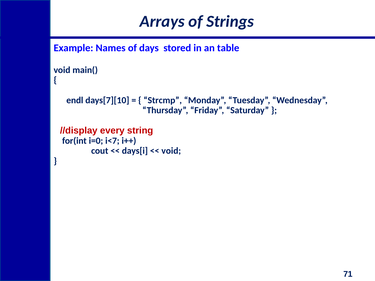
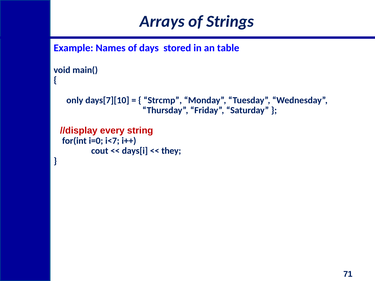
endl: endl -> only
void at (171, 151): void -> they
